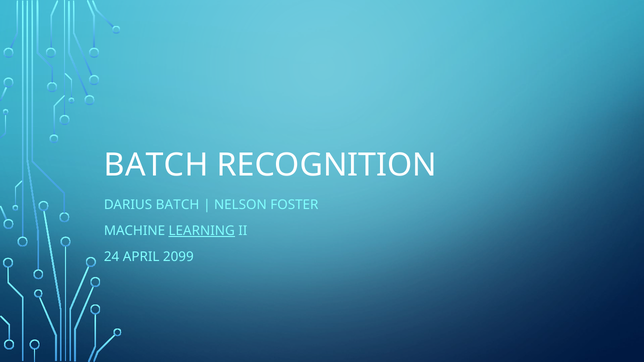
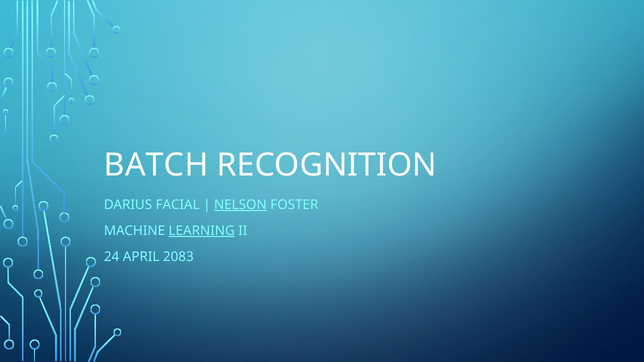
DARIUS BATCH: BATCH -> FACIAL
NELSON underline: none -> present
2099: 2099 -> 2083
